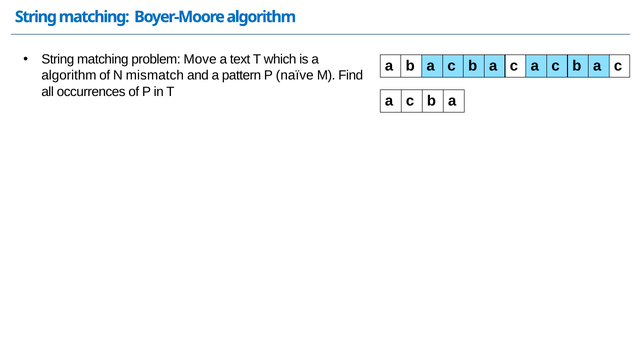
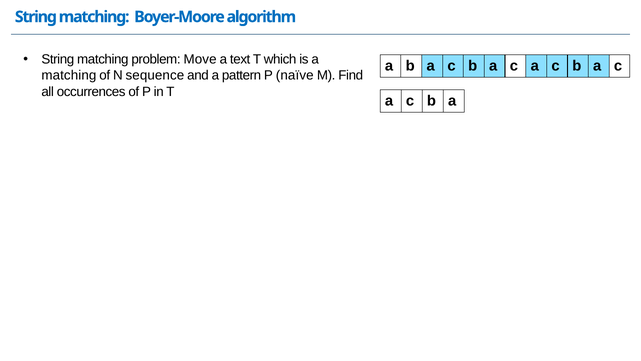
algorithm at (69, 75): algorithm -> matching
mismatch: mismatch -> sequence
